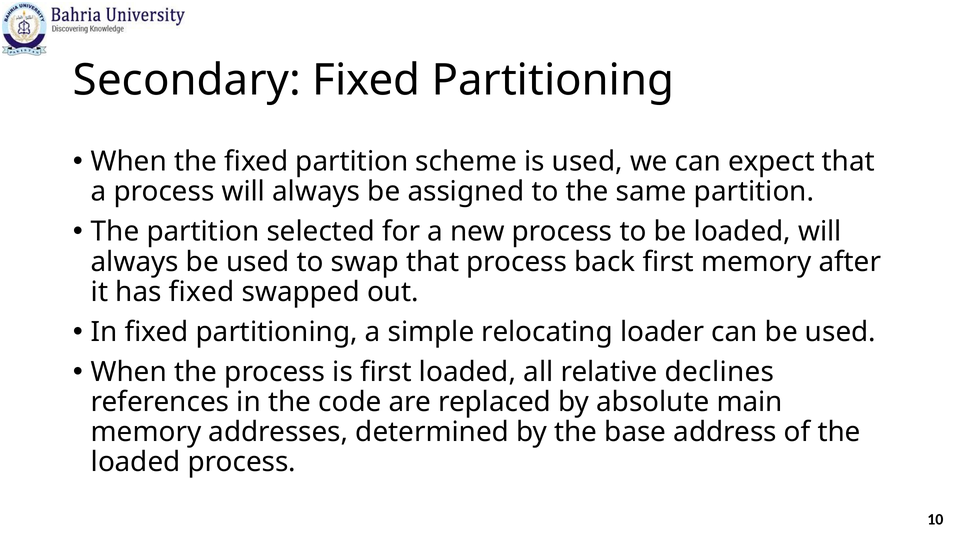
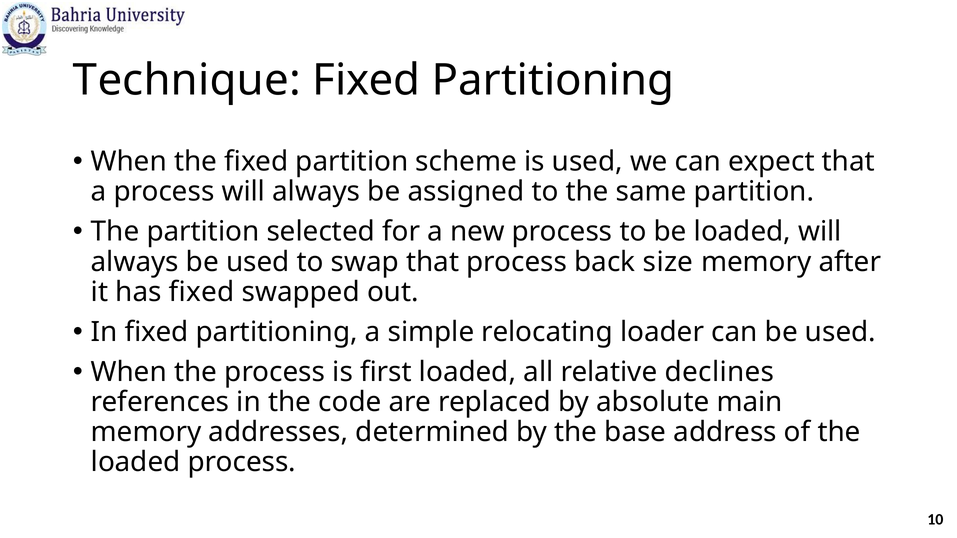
Secondary: Secondary -> Technique
back first: first -> size
